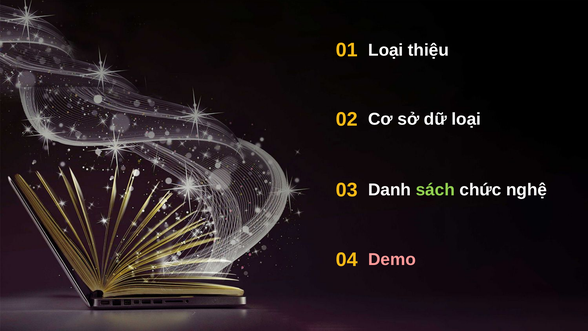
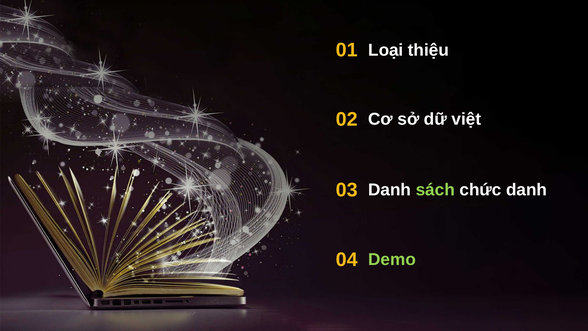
dữ loại: loại -> việt
chức nghệ: nghệ -> danh
Demo colour: pink -> light green
